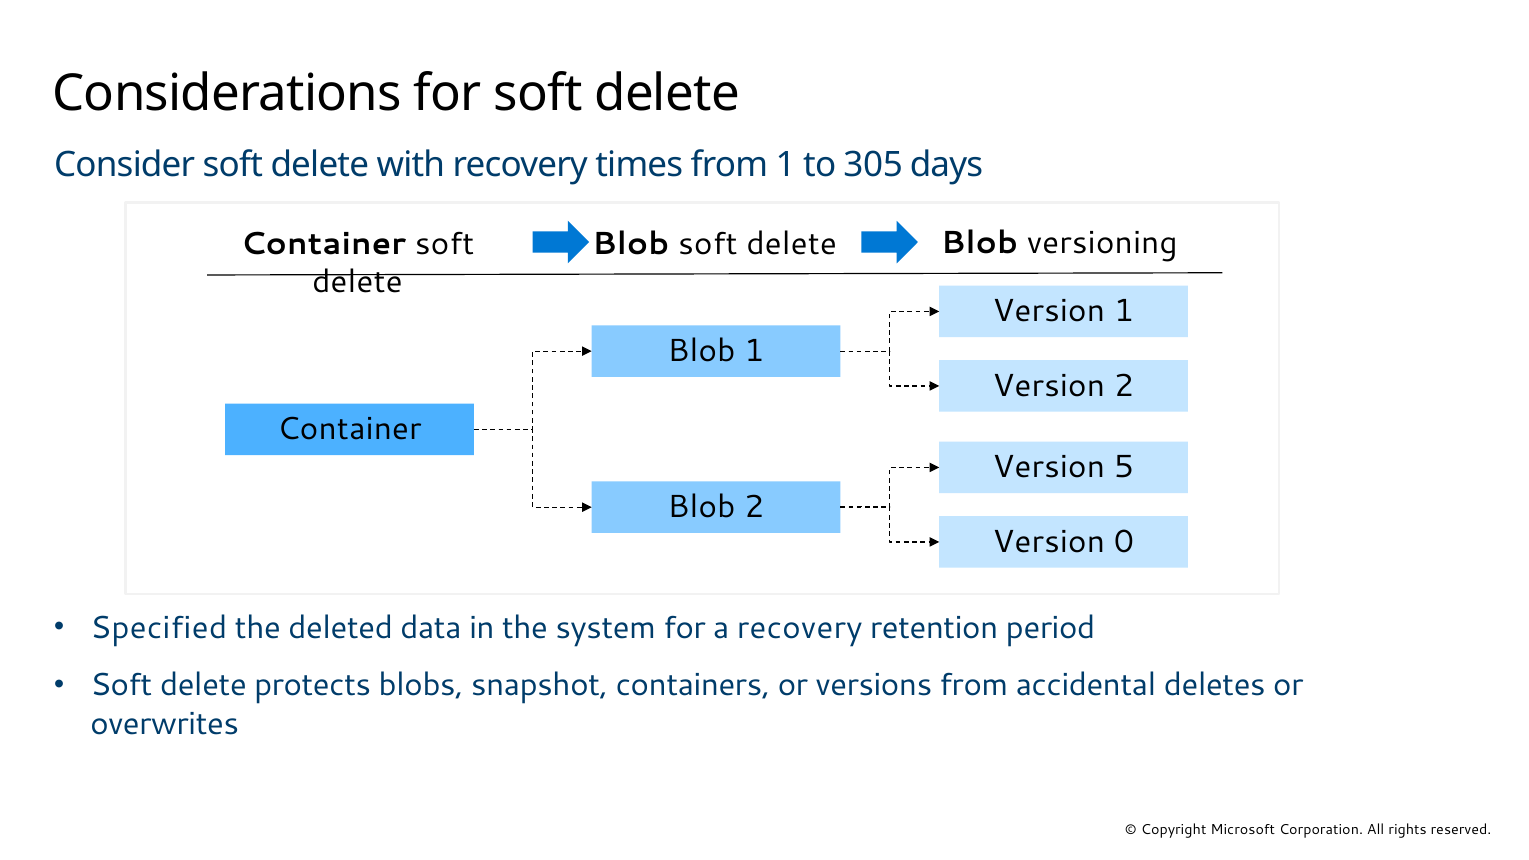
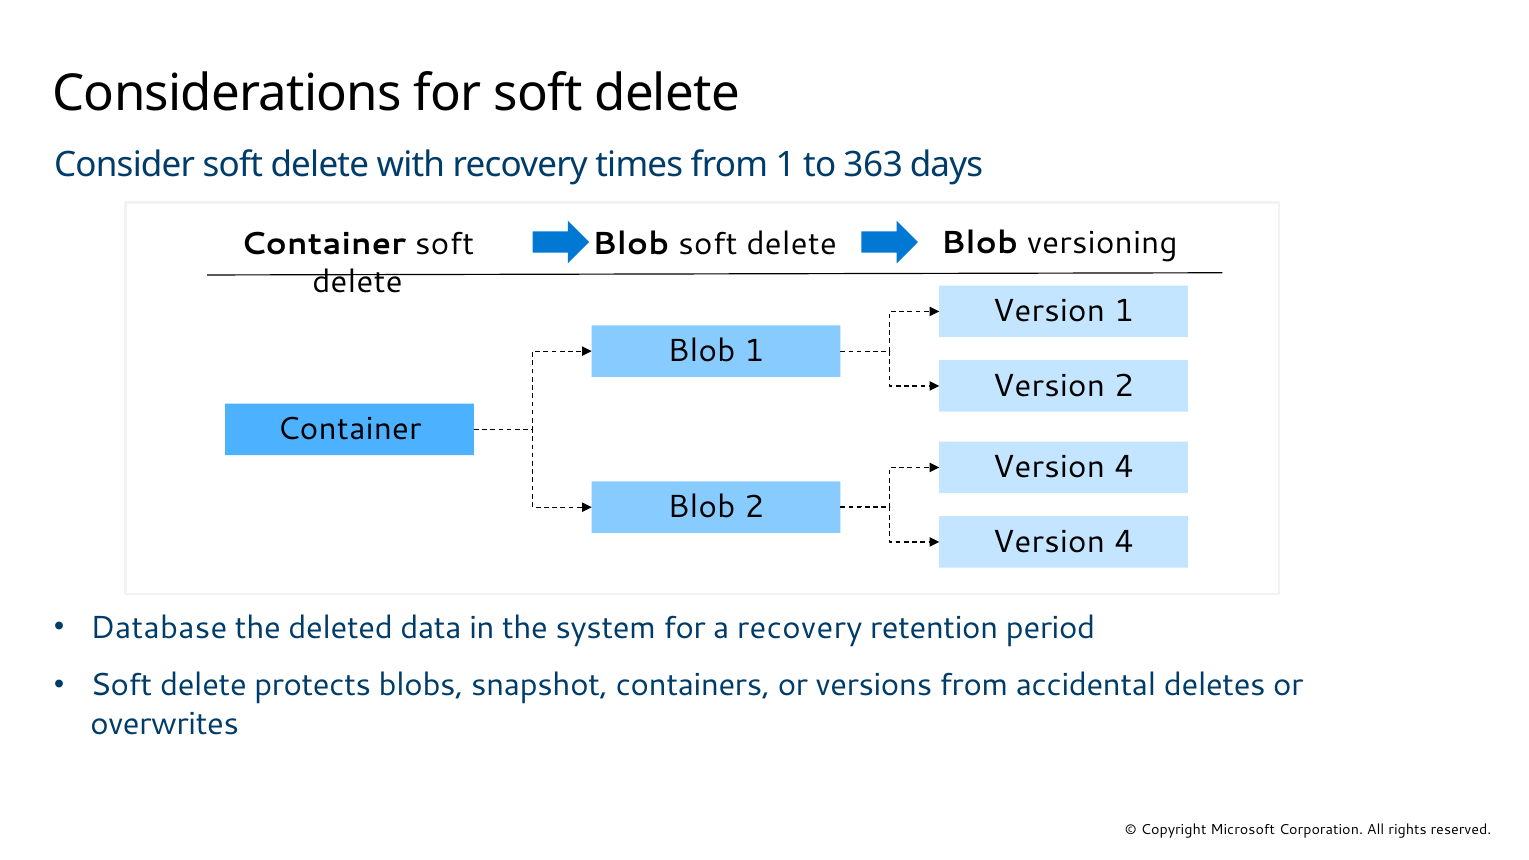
305: 305 -> 363
5 at (1124, 467): 5 -> 4
0 at (1124, 542): 0 -> 4
Specified: Specified -> Database
